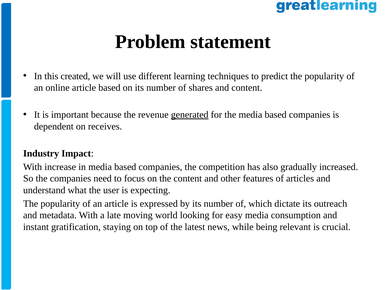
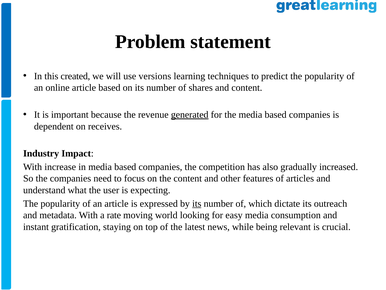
different: different -> versions
its at (197, 203) underline: none -> present
late: late -> rate
